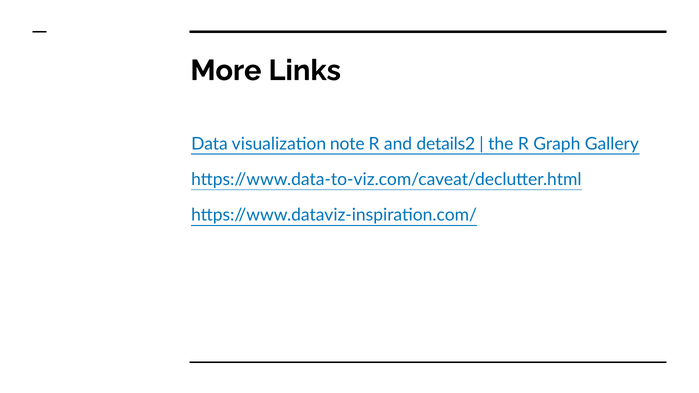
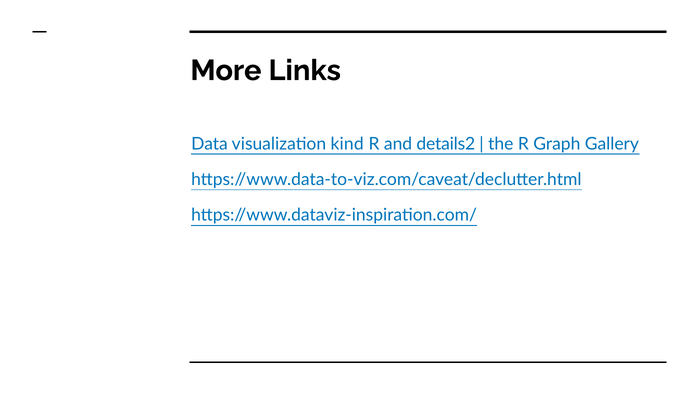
note: note -> kind
